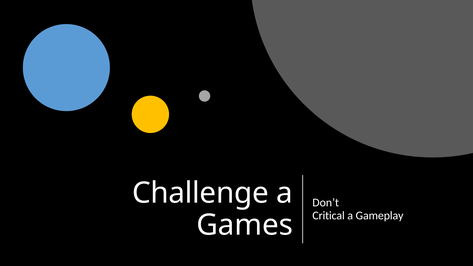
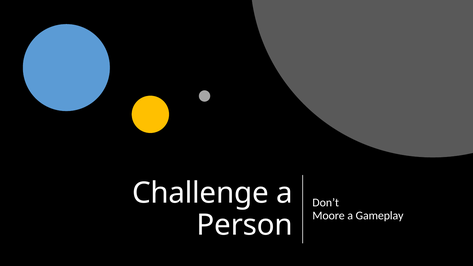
Critical: Critical -> Moore
Games: Games -> Person
